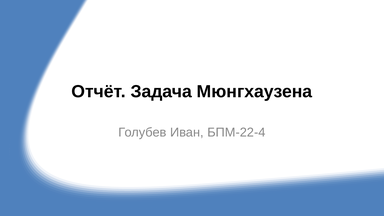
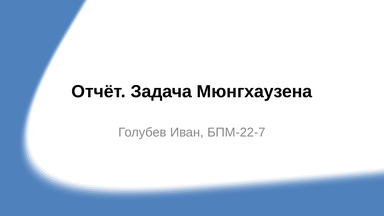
БПМ-22-4: БПМ-22-4 -> БПМ-22-7
